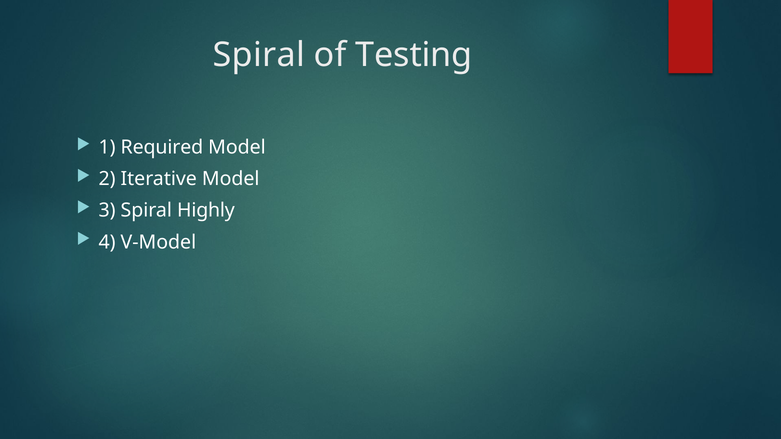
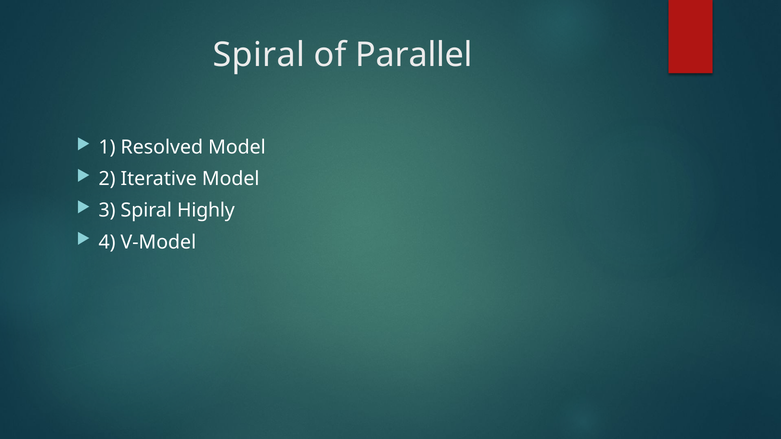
Testing: Testing -> Parallel
Required: Required -> Resolved
